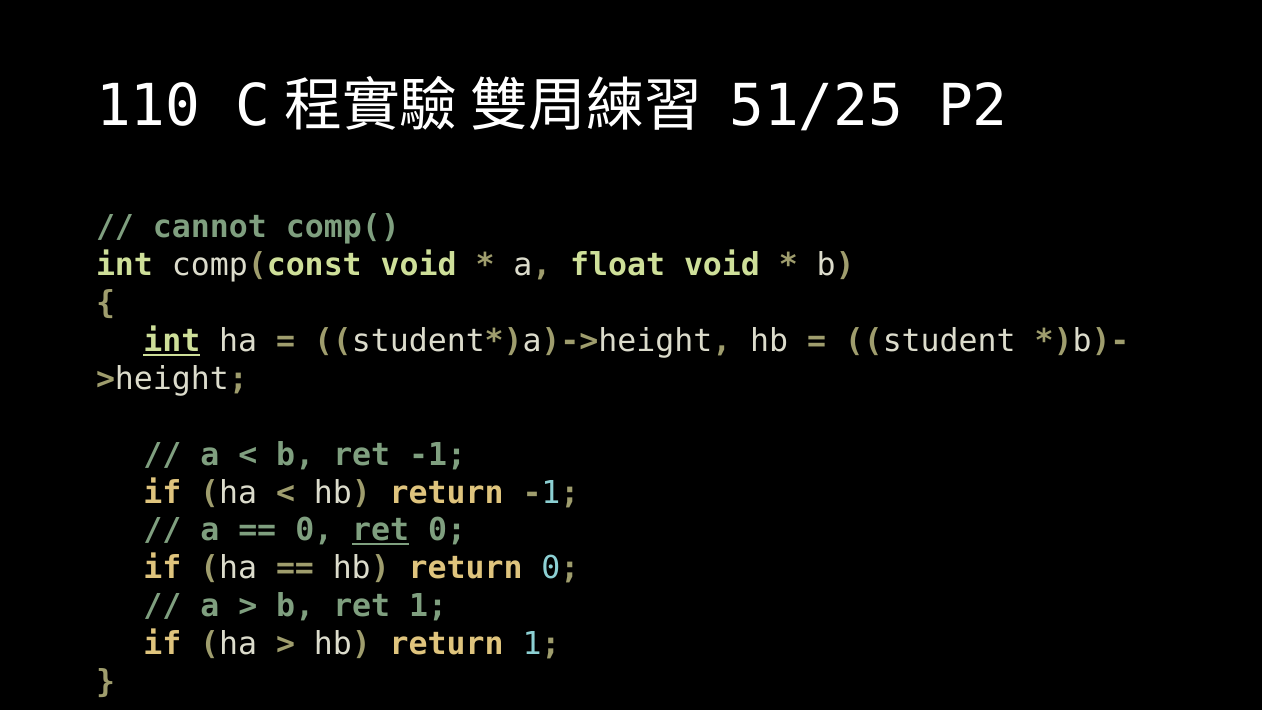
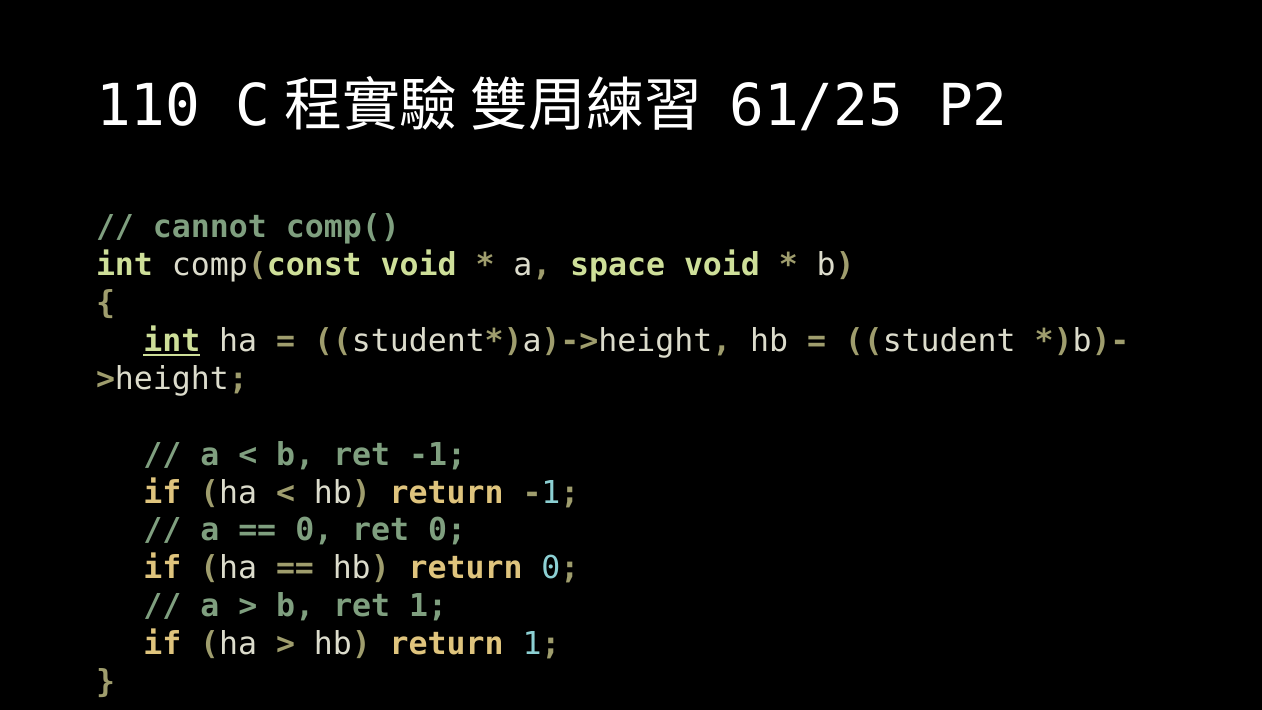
51/25: 51/25 -> 61/25
float: float -> space
ret at (381, 530) underline: present -> none
